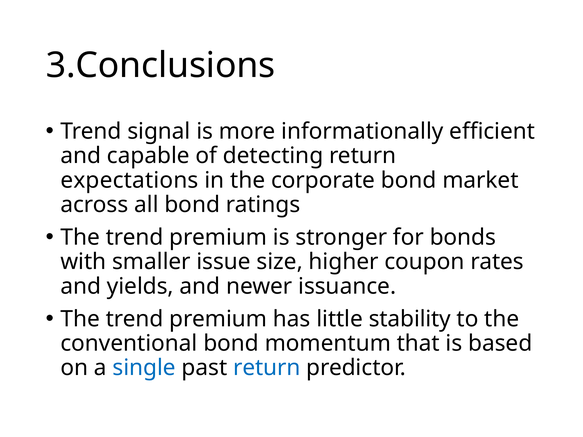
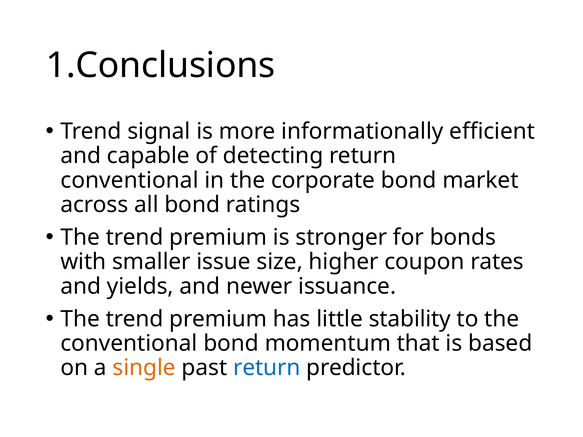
3.Conclusions: 3.Conclusions -> 1.Conclusions
expectations at (129, 180): expectations -> conventional
single colour: blue -> orange
